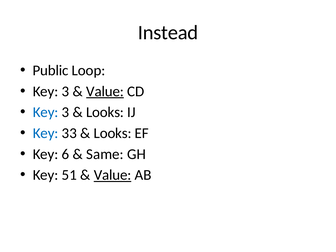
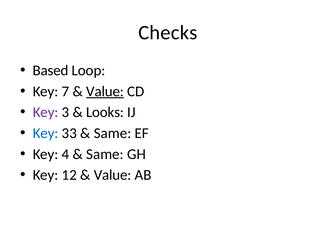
Instead: Instead -> Checks
Public: Public -> Based
3 at (65, 91): 3 -> 7
Key at (46, 112) colour: blue -> purple
Looks at (113, 133): Looks -> Same
6: 6 -> 4
51: 51 -> 12
Value at (113, 175) underline: present -> none
